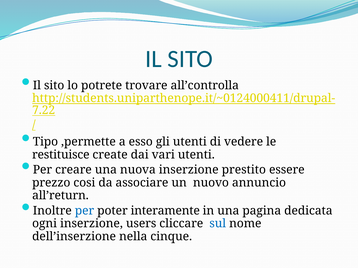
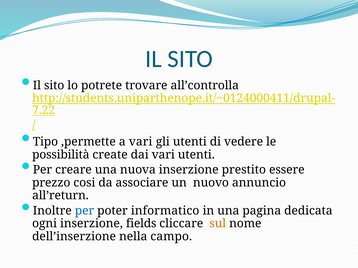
a esso: esso -> vari
restituisce: restituisce -> possibilità
interamente: interamente -> informatico
users: users -> fields
sul colour: blue -> orange
cinque: cinque -> campo
